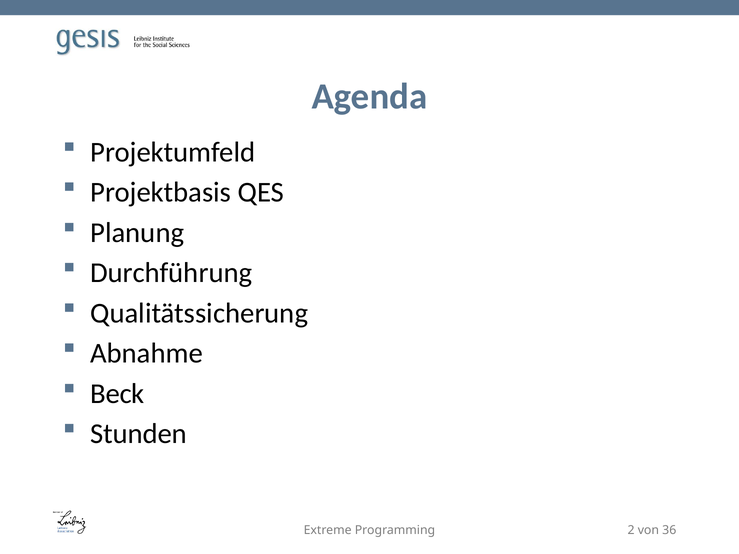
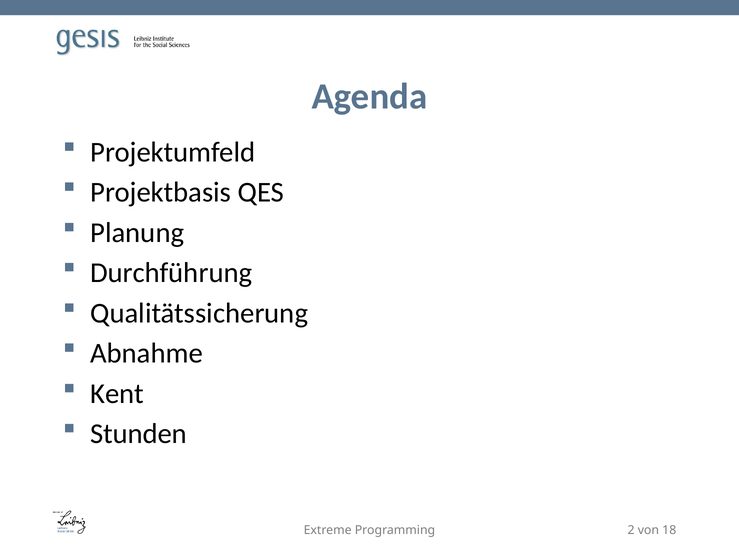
Beck: Beck -> Kent
36: 36 -> 18
